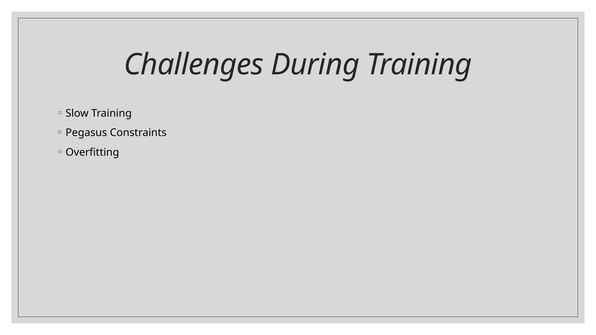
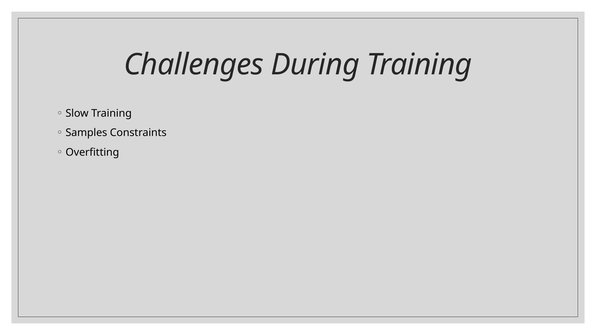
Pegasus: Pegasus -> Samples
